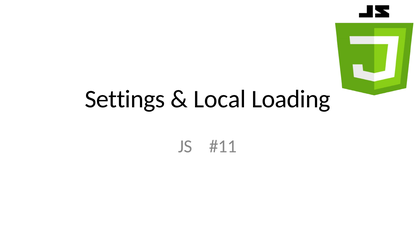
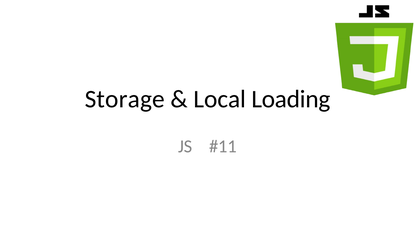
Settings: Settings -> Storage
